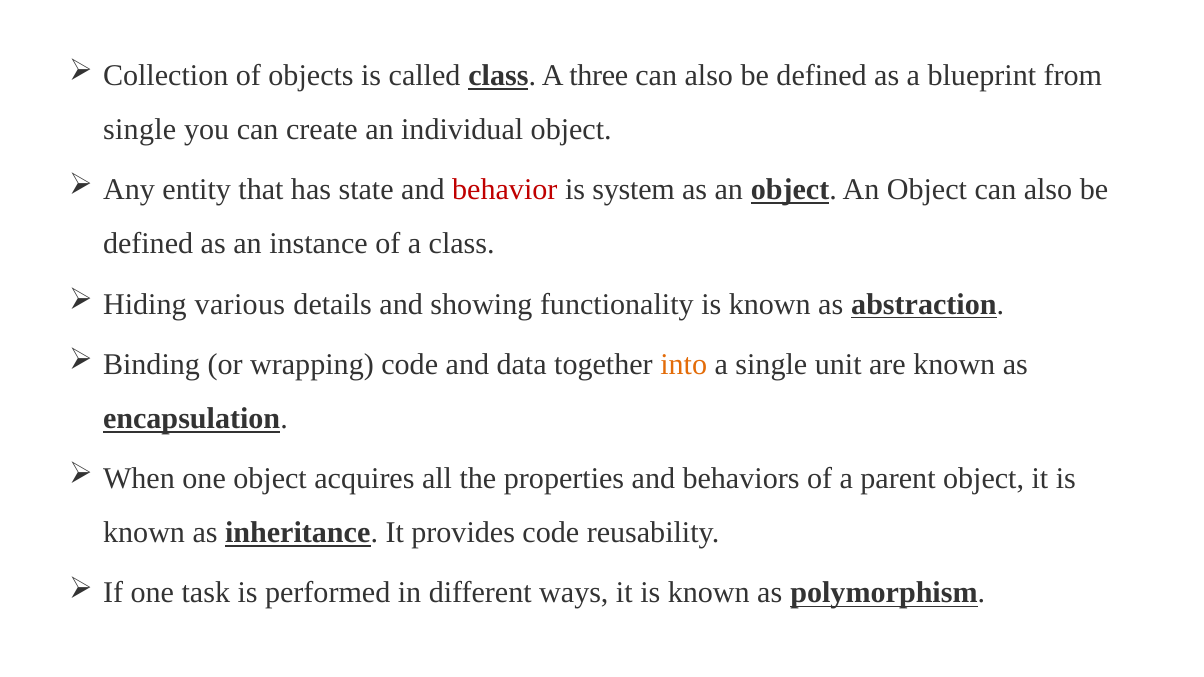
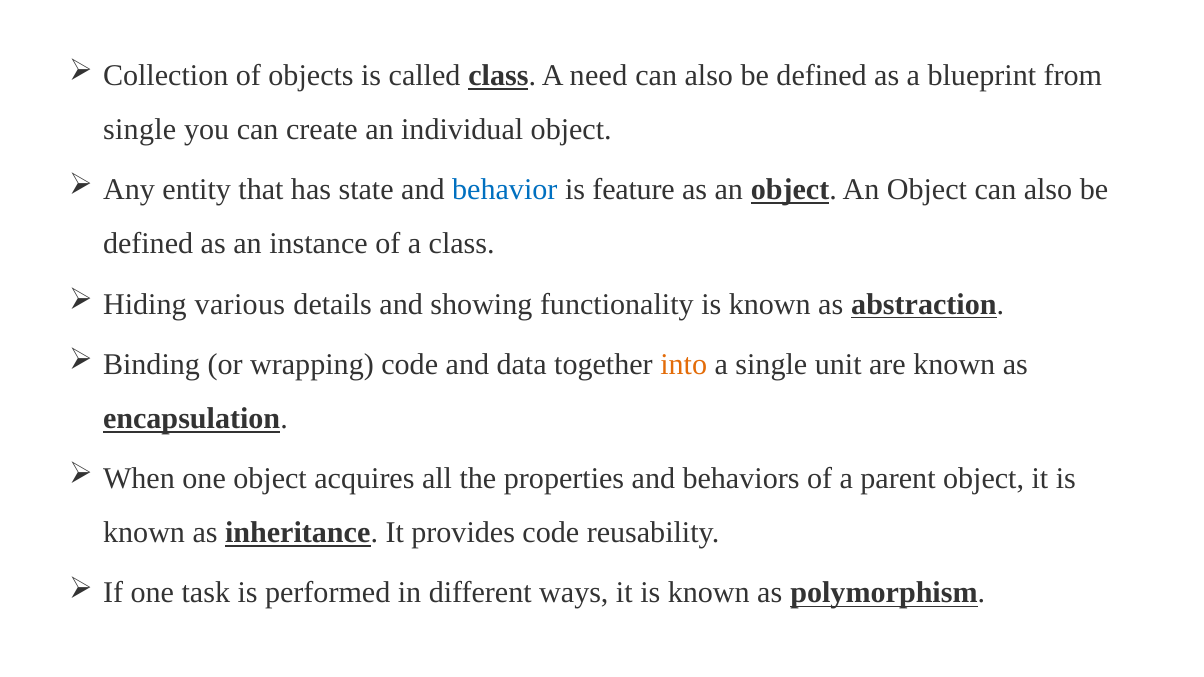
three: three -> need
behavior colour: red -> blue
system: system -> feature
